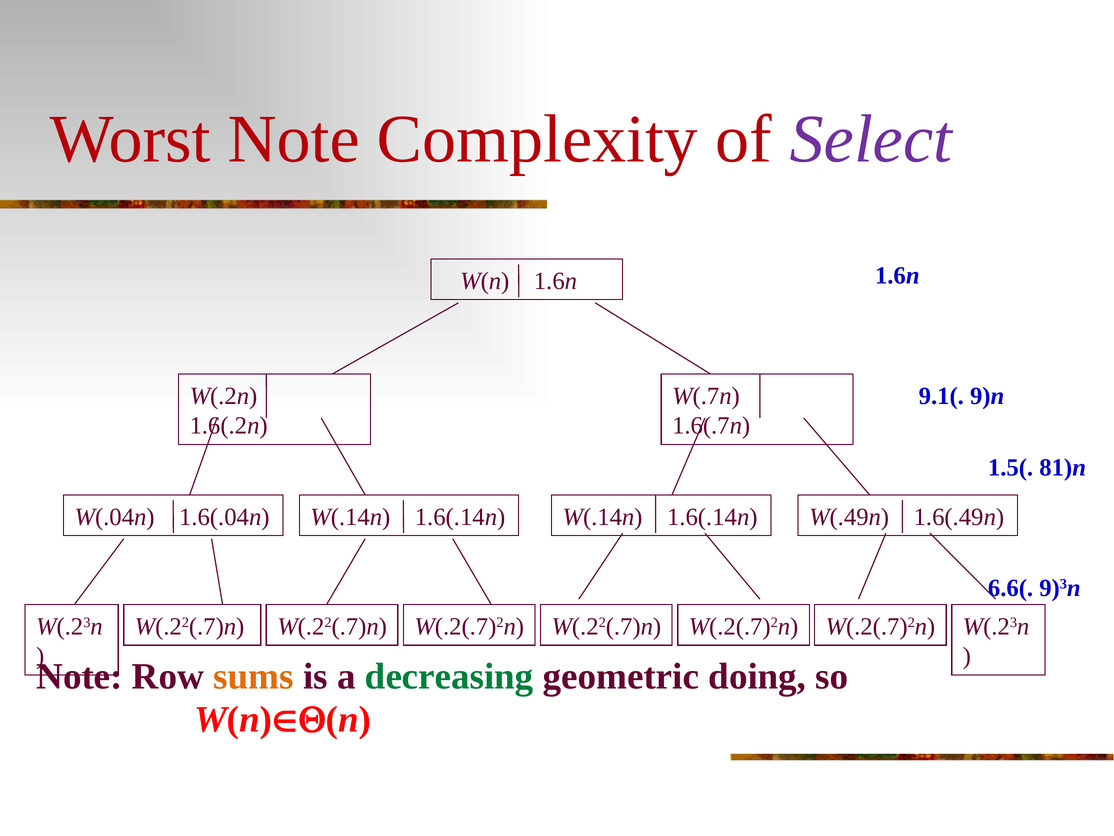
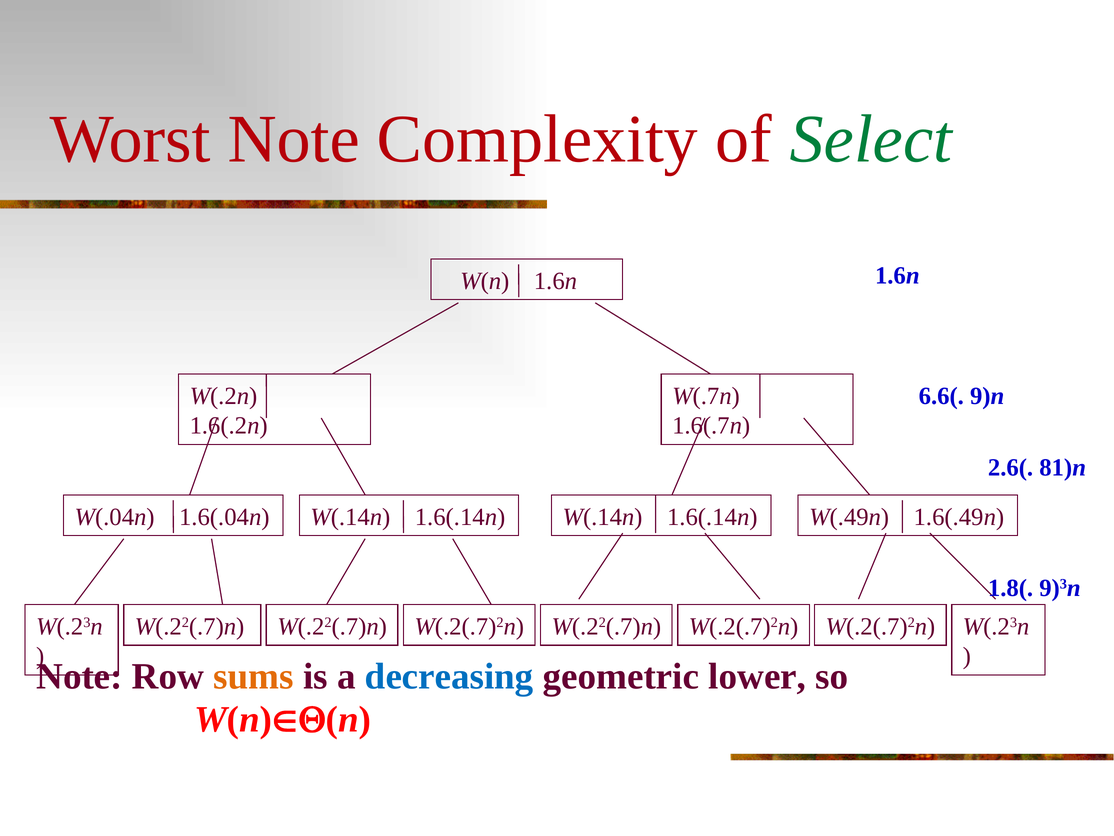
Select colour: purple -> green
9.1(: 9.1( -> 6.6(
1.5(: 1.5( -> 2.6(
6.6(: 6.6( -> 1.8(
decreasing colour: green -> blue
doing: doing -> lower
